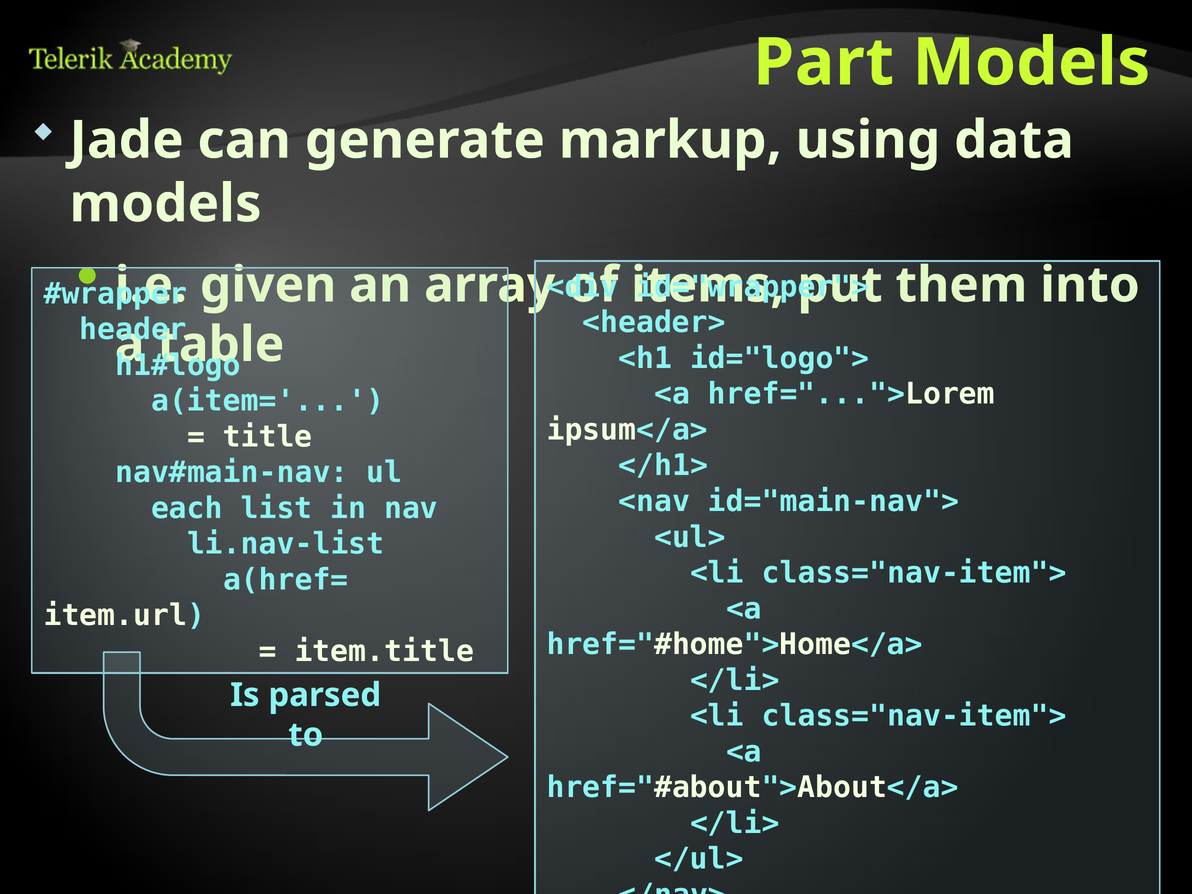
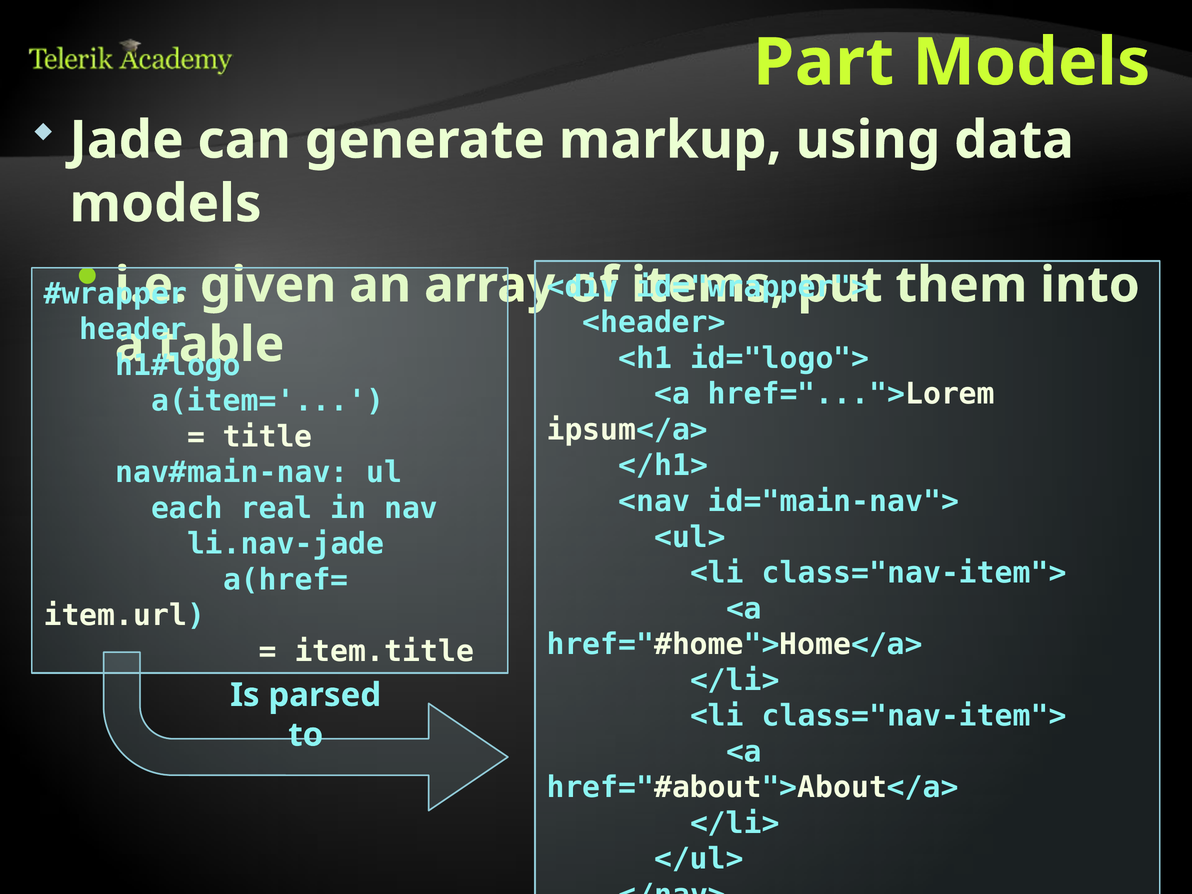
list: list -> real
li.nav-list: li.nav-list -> li.nav-jade
